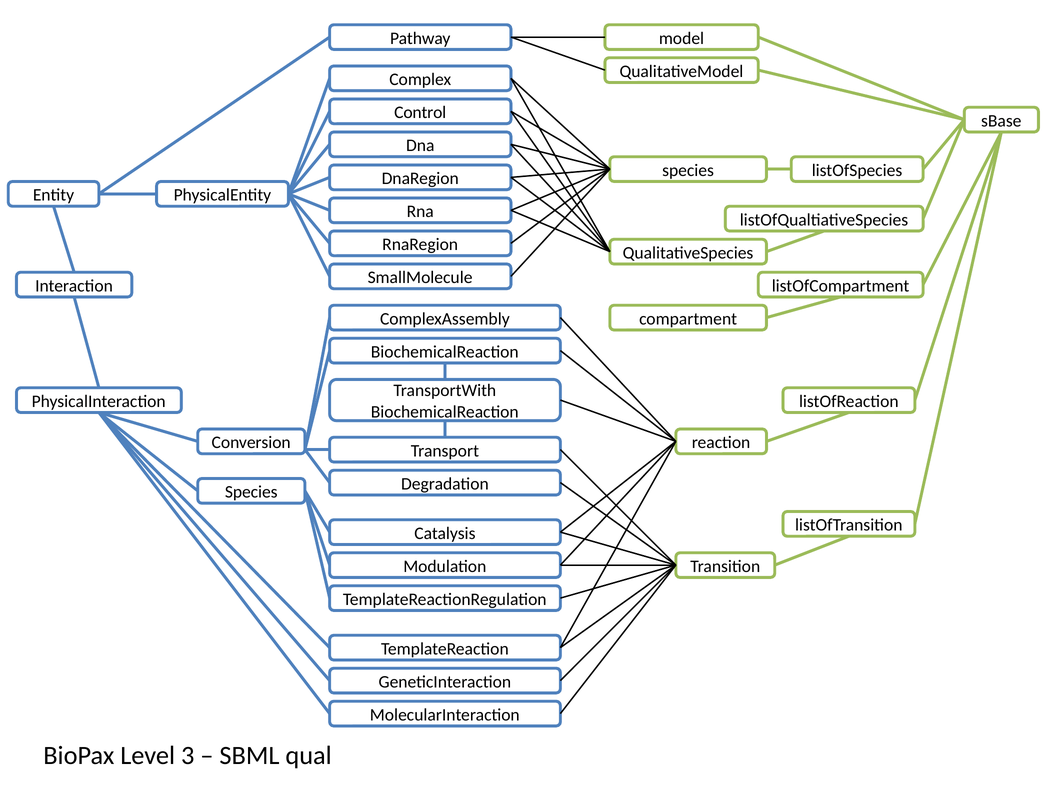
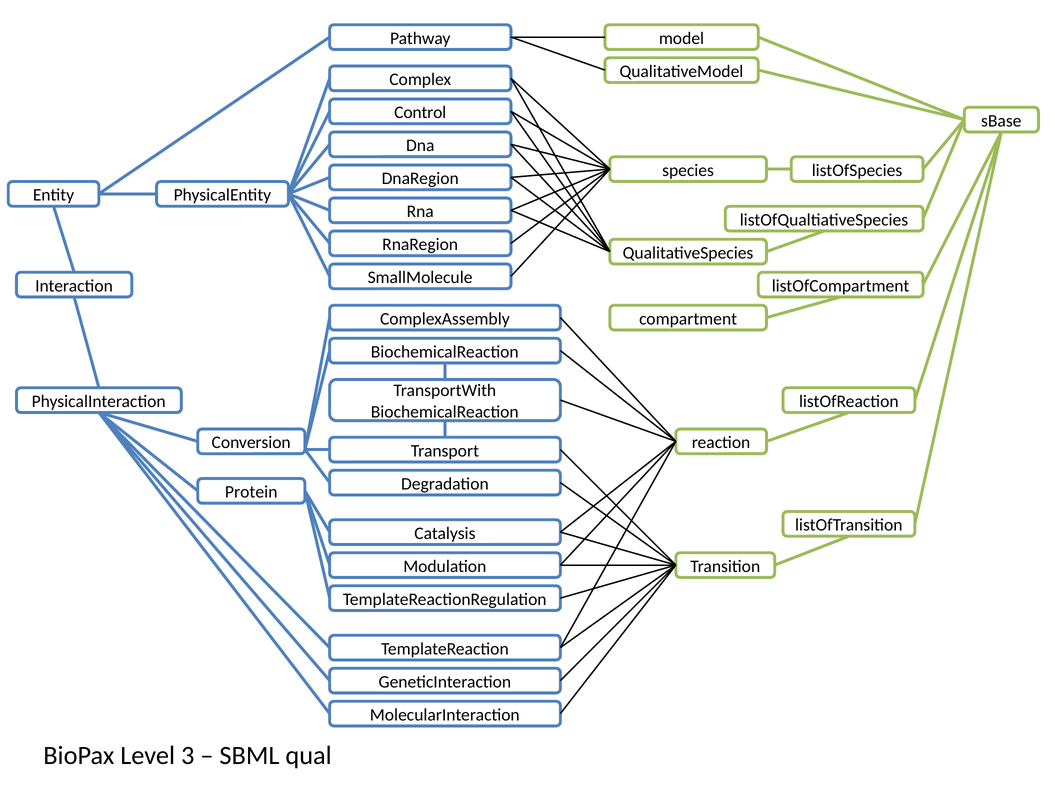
Species at (251, 492): Species -> Protein
